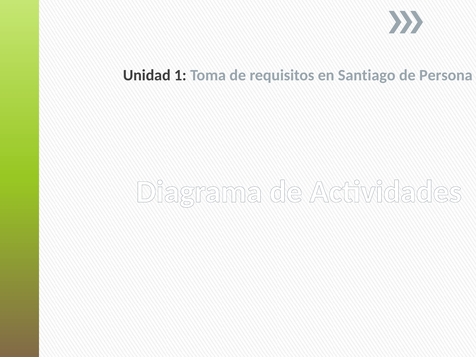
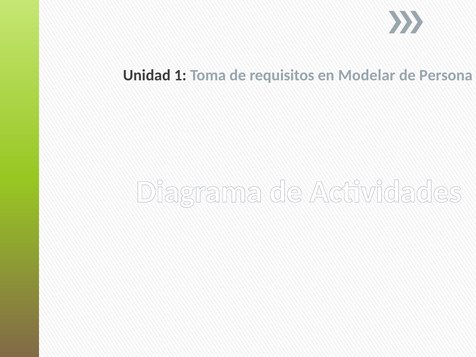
Santiago: Santiago -> Modelar
